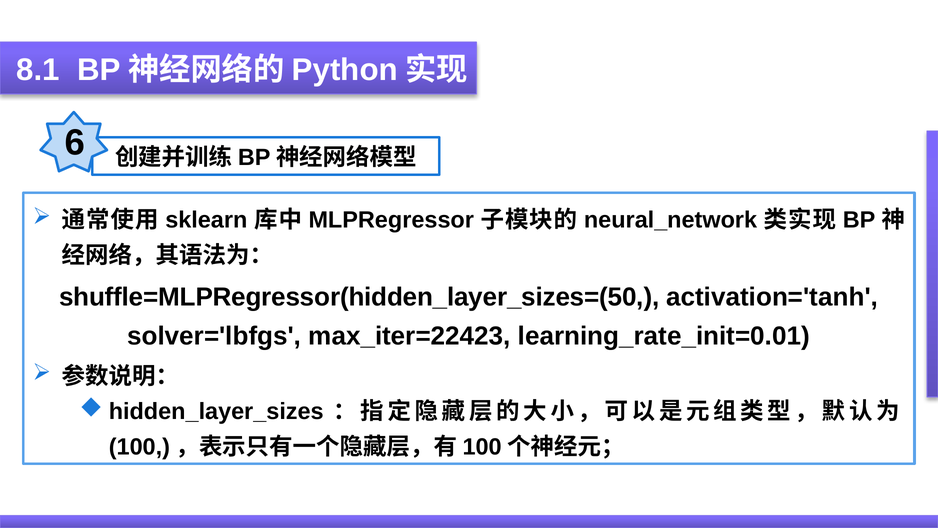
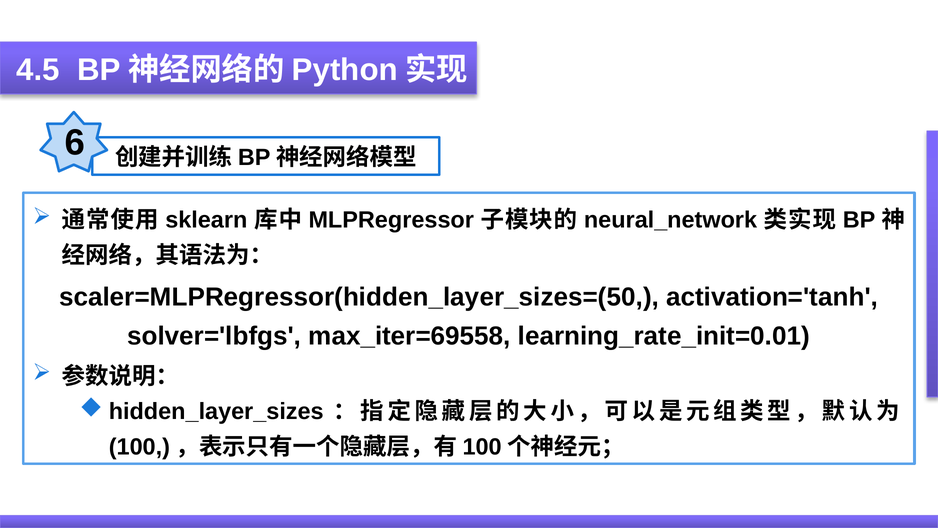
8.1: 8.1 -> 4.5
shuffle=MLPRegressor(hidden_layer_sizes=(50: shuffle=MLPRegressor(hidden_layer_sizes=(50 -> scaler=MLPRegressor(hidden_layer_sizes=(50
max_iter=22423: max_iter=22423 -> max_iter=69558
